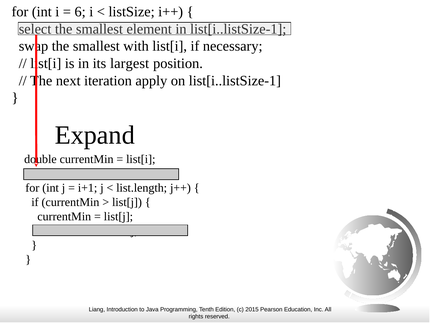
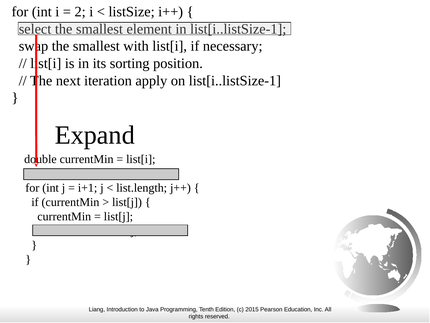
6: 6 -> 2
largest: largest -> sorting
